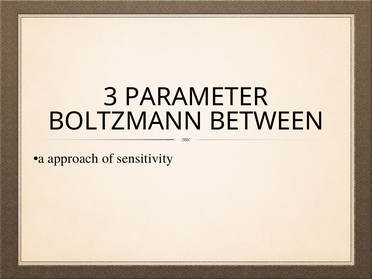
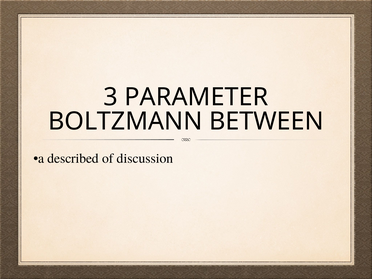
approach: approach -> described
sensitivity: sensitivity -> discussion
